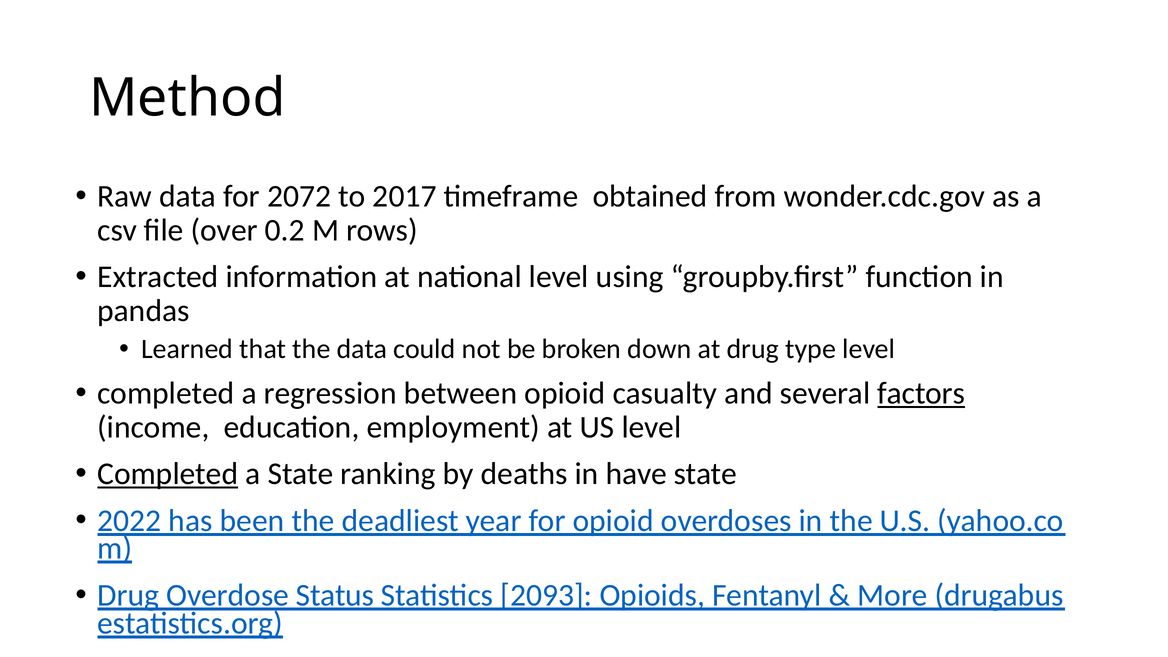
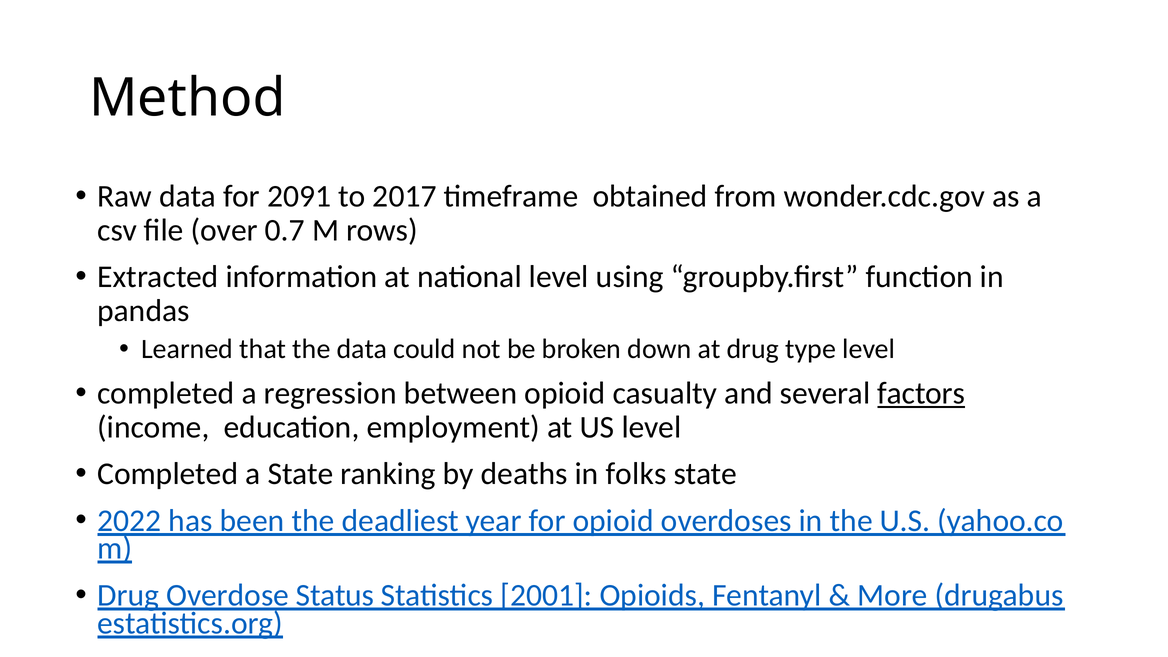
2072: 2072 -> 2091
0.2: 0.2 -> 0.7
Completed at (168, 474) underline: present -> none
have: have -> folks
2093: 2093 -> 2001
